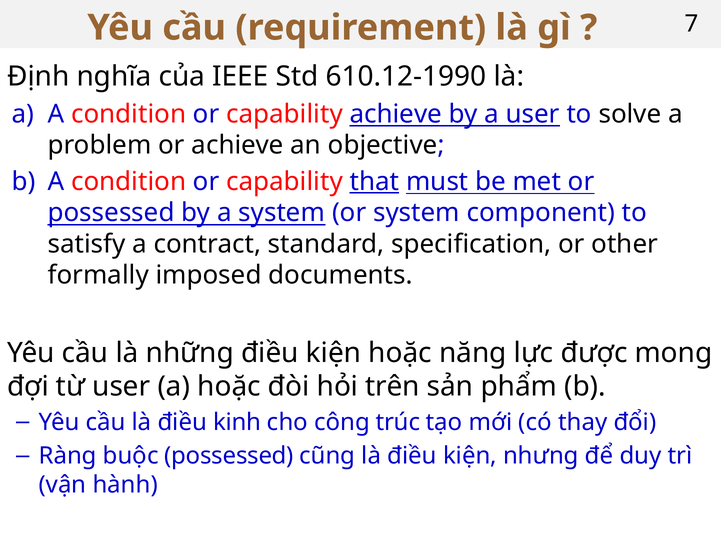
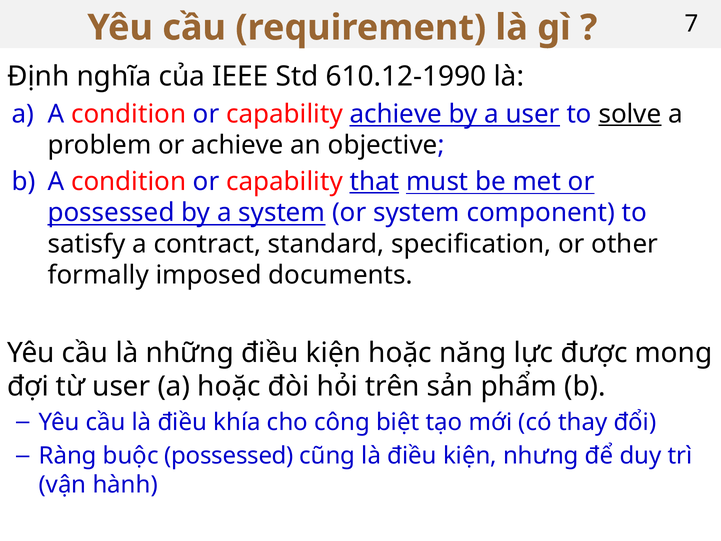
solve underline: none -> present
kinh: kinh -> khía
trúc: trúc -> biệt
